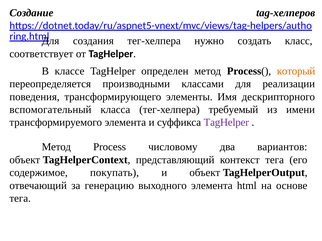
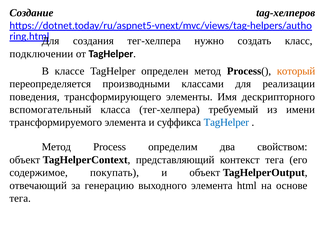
соответствует: соответствует -> подключении
TagHelper at (226, 123) colour: purple -> blue
числовому: числовому -> определим
вариантов: вариантов -> свойством
